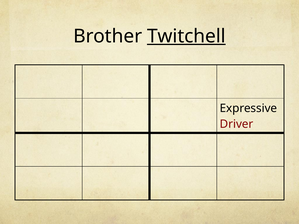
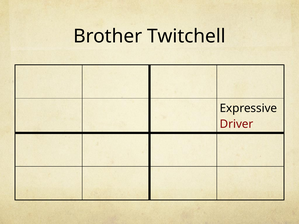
Twitchell underline: present -> none
